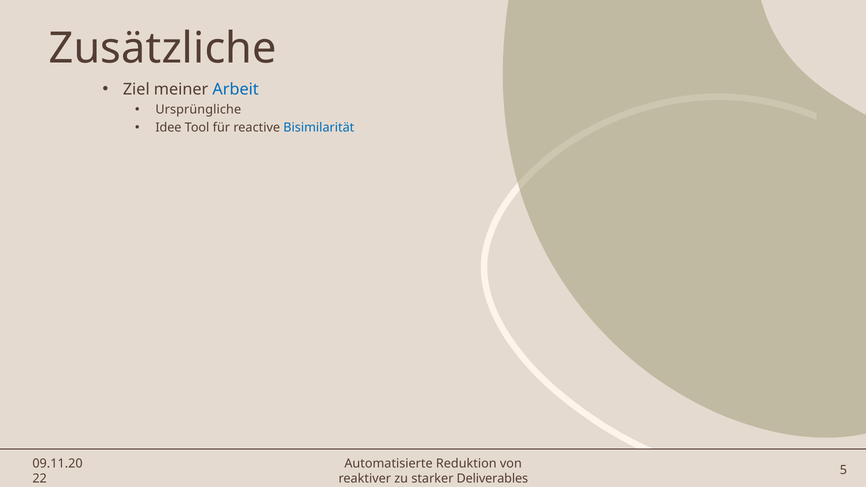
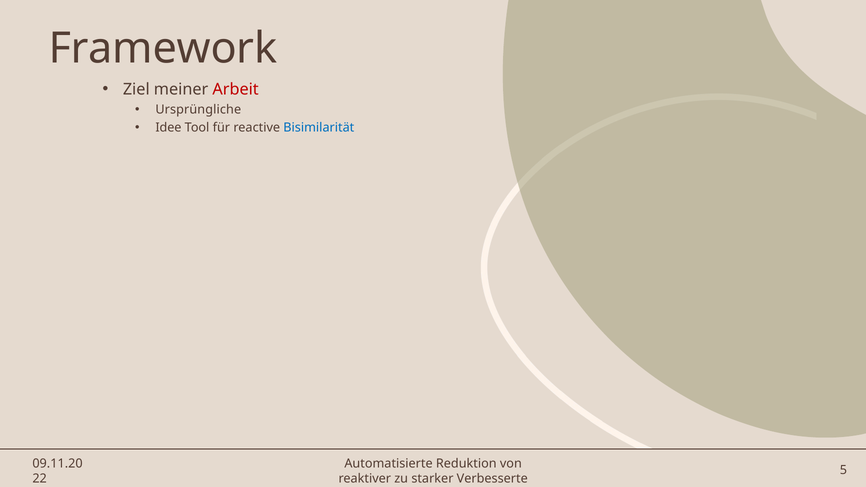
Zusätzliche: Zusätzliche -> Framework
Arbeit colour: blue -> red
Deliverables: Deliverables -> Verbesserte
